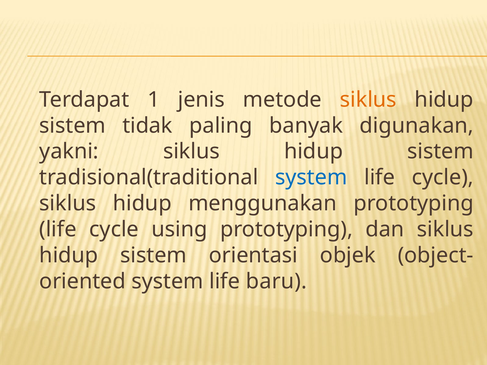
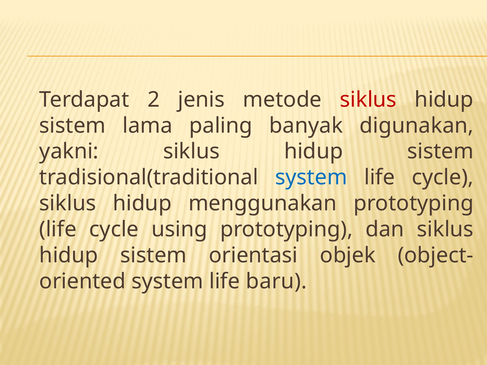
1: 1 -> 2
siklus at (368, 100) colour: orange -> red
tidak: tidak -> lama
